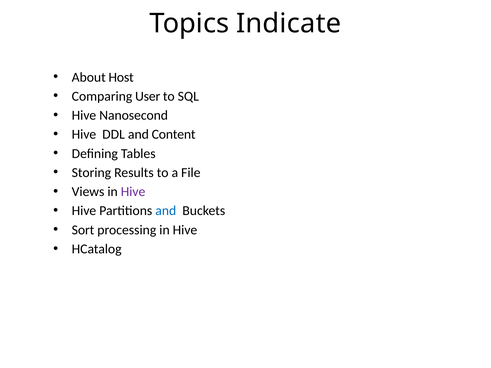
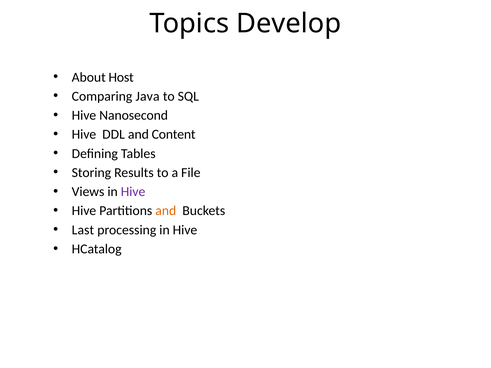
Indicate: Indicate -> Develop
User: User -> Java
and at (166, 211) colour: blue -> orange
Sort: Sort -> Last
